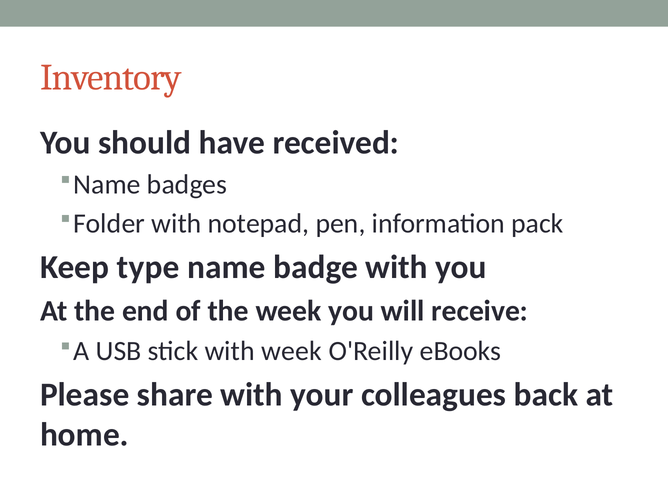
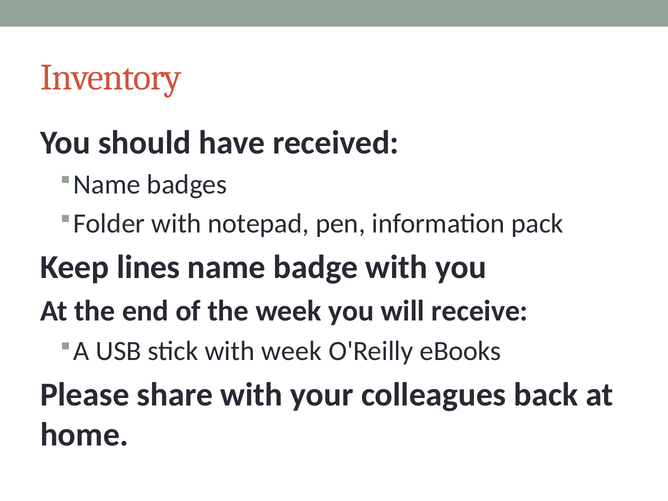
type: type -> lines
